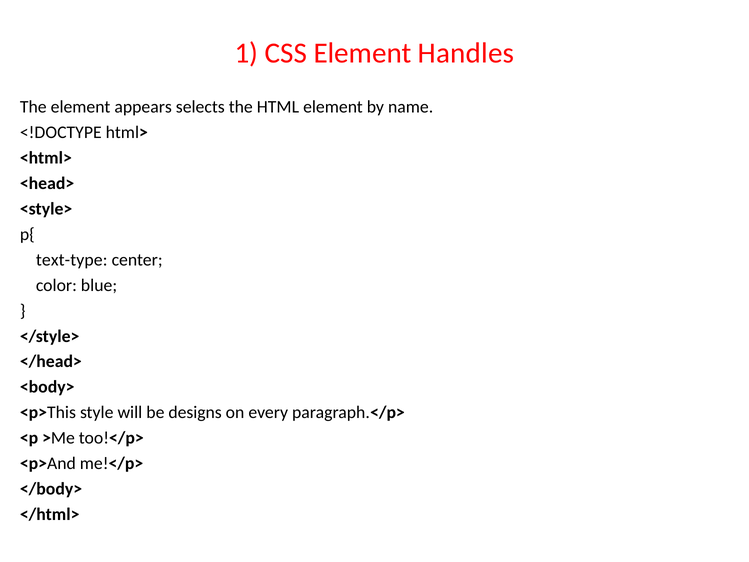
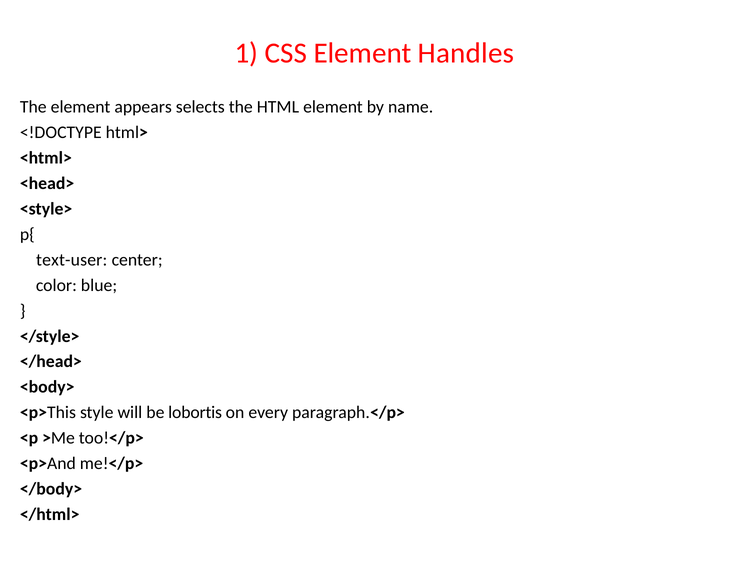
text-type: text-type -> text-user
designs: designs -> lobortis
